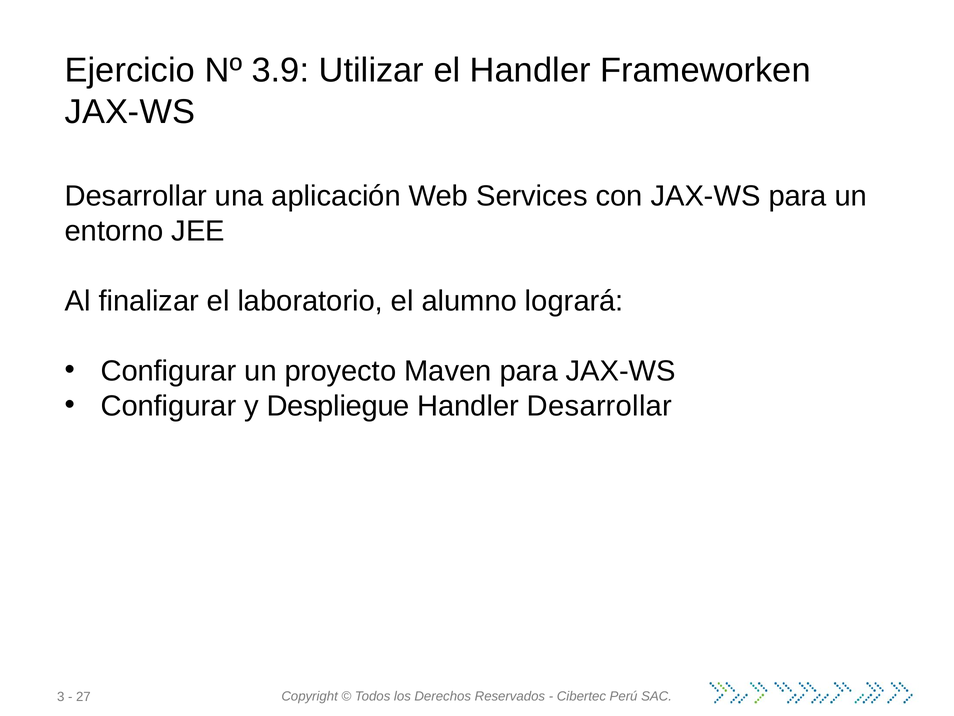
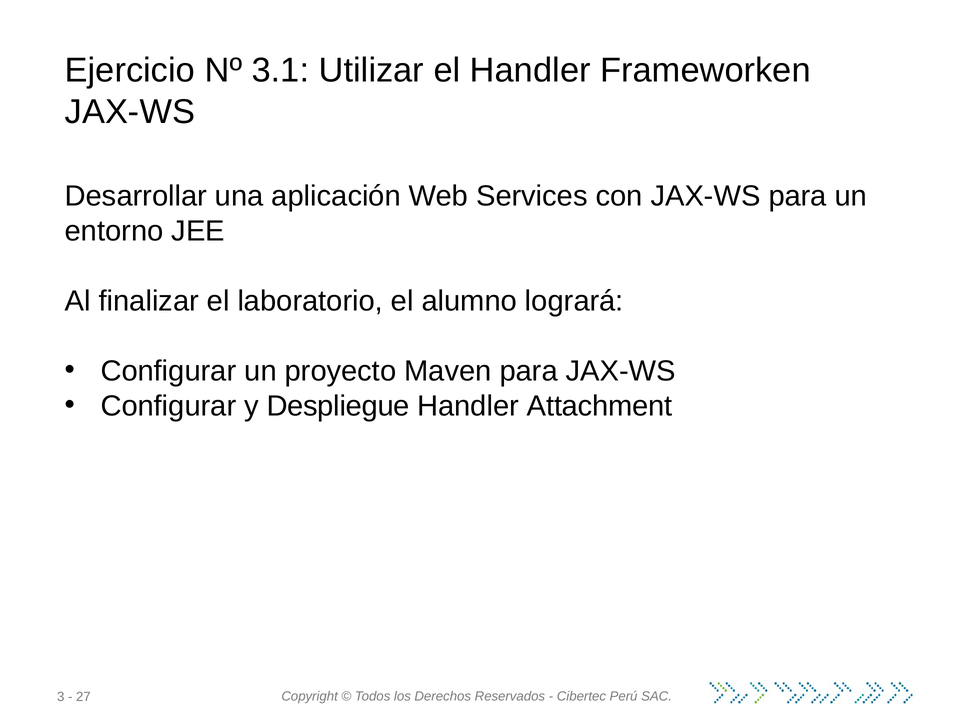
3.9: 3.9 -> 3.1
Handler Desarrollar: Desarrollar -> Attachment
